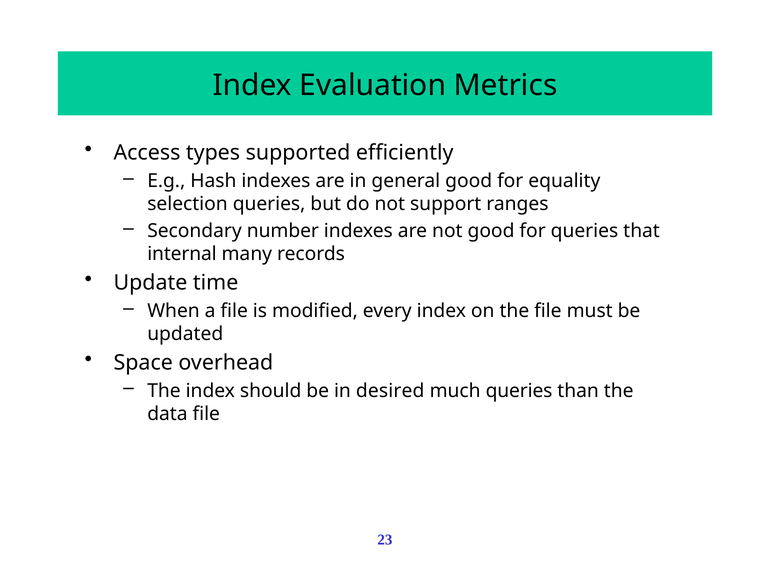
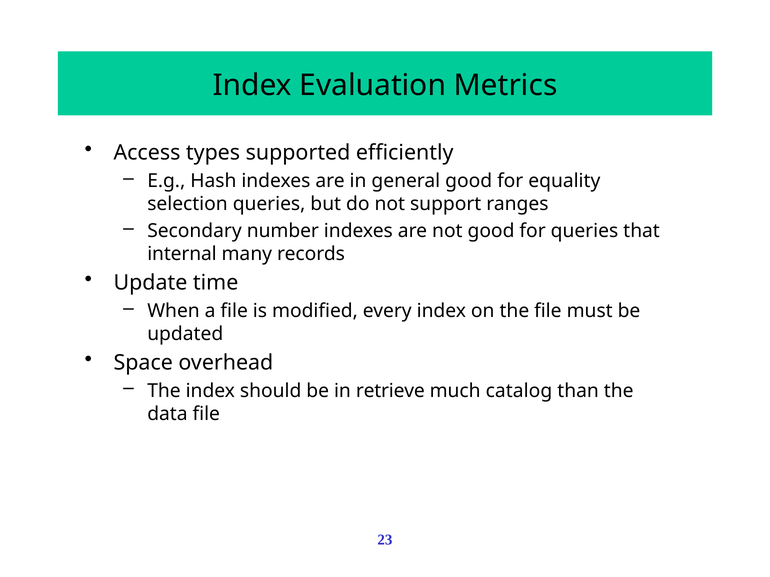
desired: desired -> retrieve
much queries: queries -> catalog
